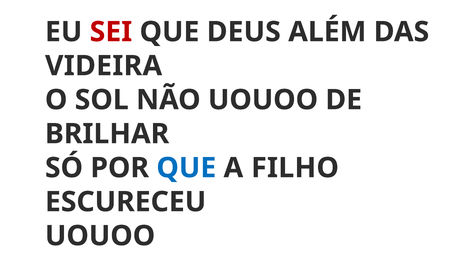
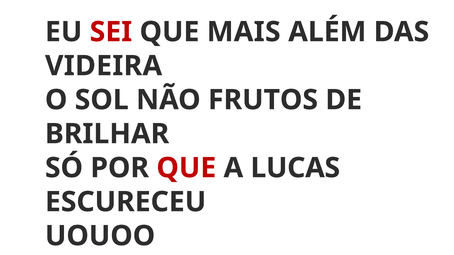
DEUS: DEUS -> MAIS
NÃO UOUOO: UOUOO -> FRUTOS
QUE at (186, 168) colour: blue -> red
FILHO: FILHO -> LUCAS
